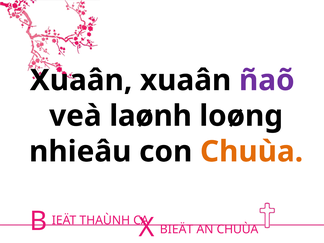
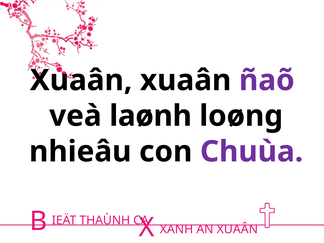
Chuùa at (252, 152) colour: orange -> purple
BIEÄT: BIEÄT -> XANH
AN CHUÙA: CHUÙA -> XUAÂN
